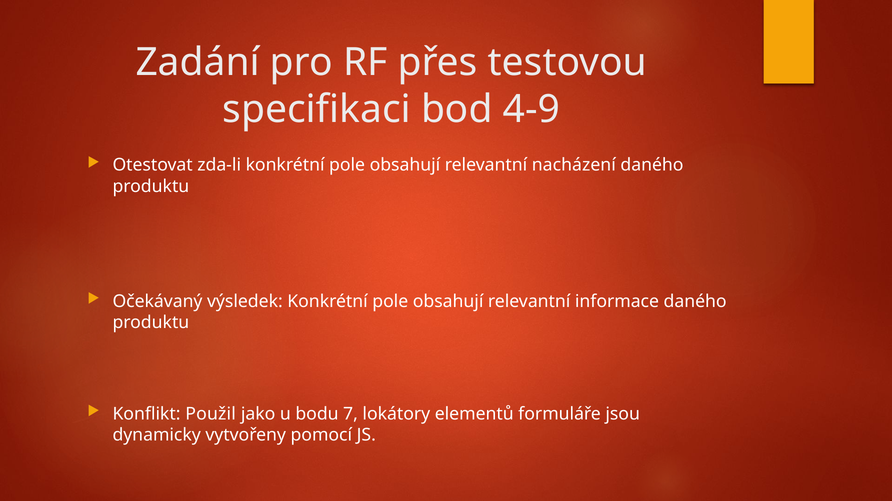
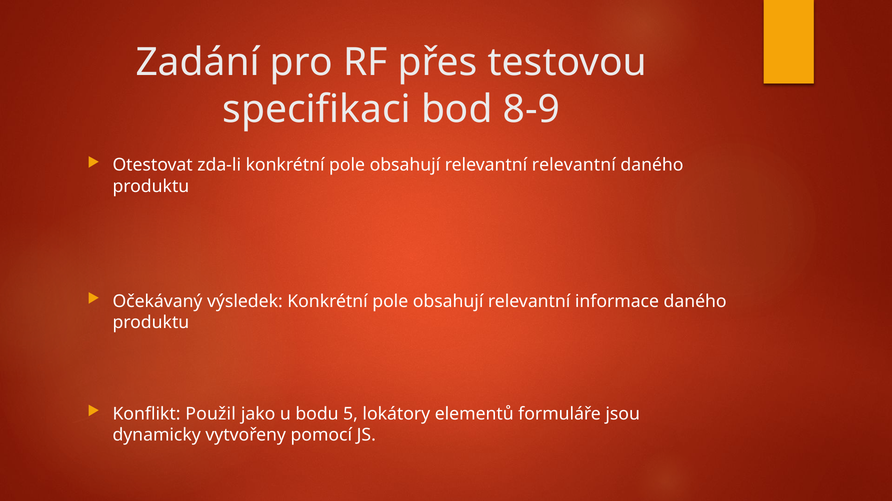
4-9: 4-9 -> 8-9
relevantní nacházení: nacházení -> relevantní
7: 7 -> 5
